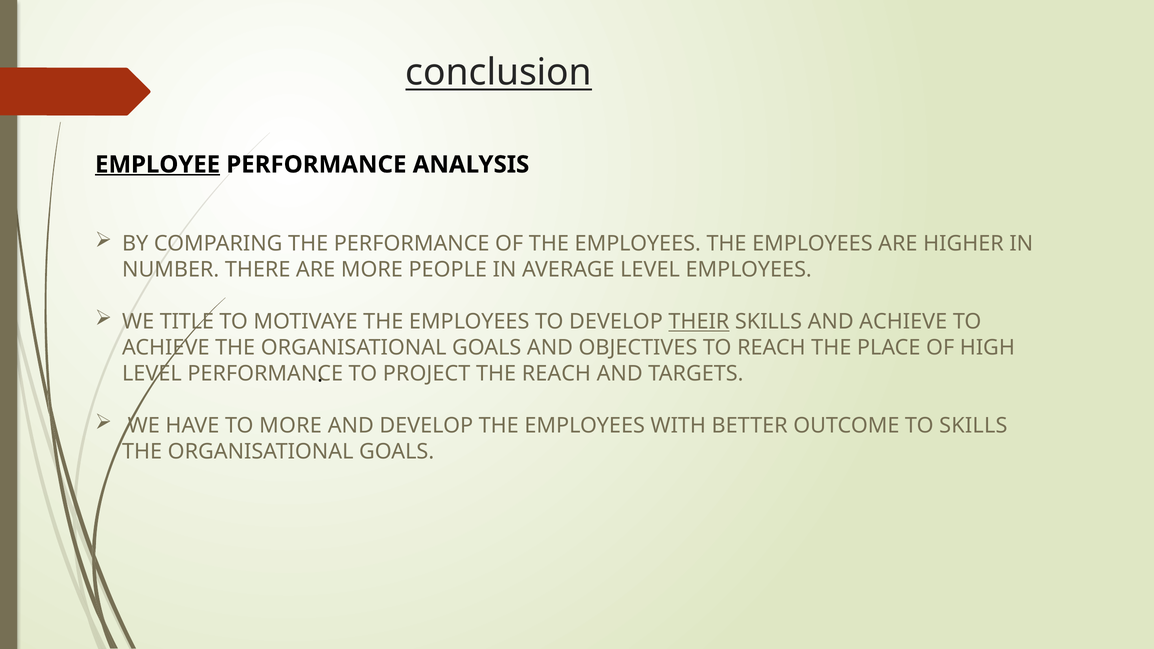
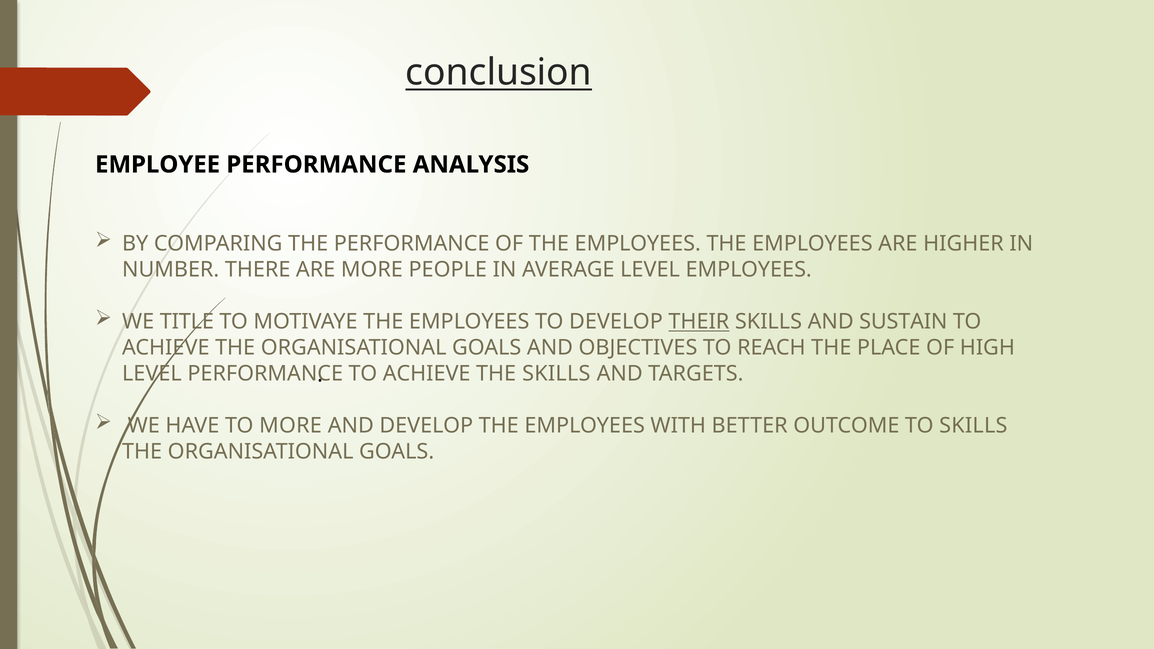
EMPLOYEE underline: present -> none
AND ACHIEVE: ACHIEVE -> SUSTAIN
PROJECT at (427, 374): PROJECT -> ACHIEVE
THE REACH: REACH -> SKILLS
